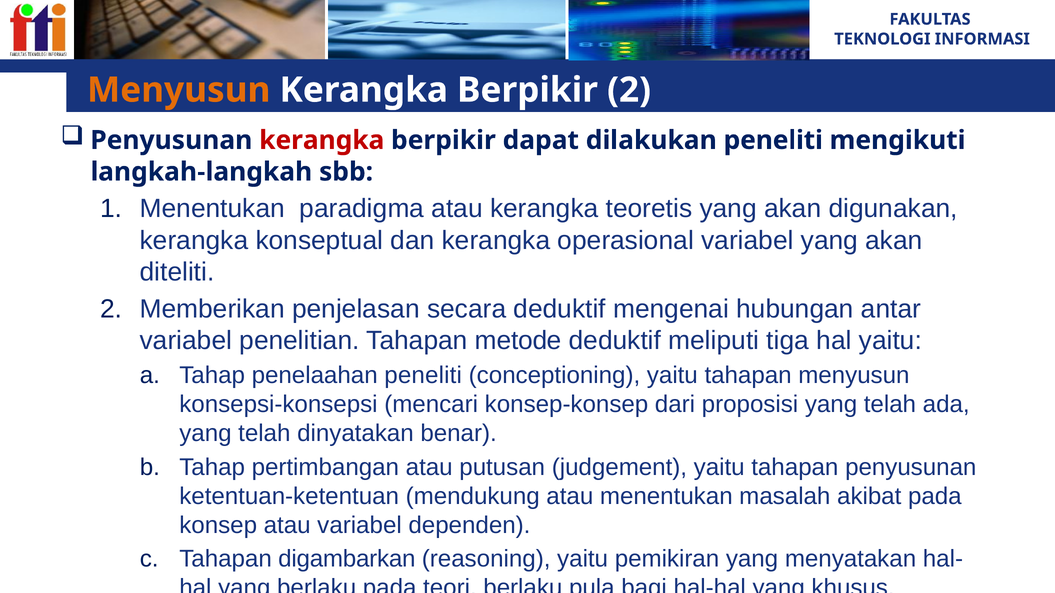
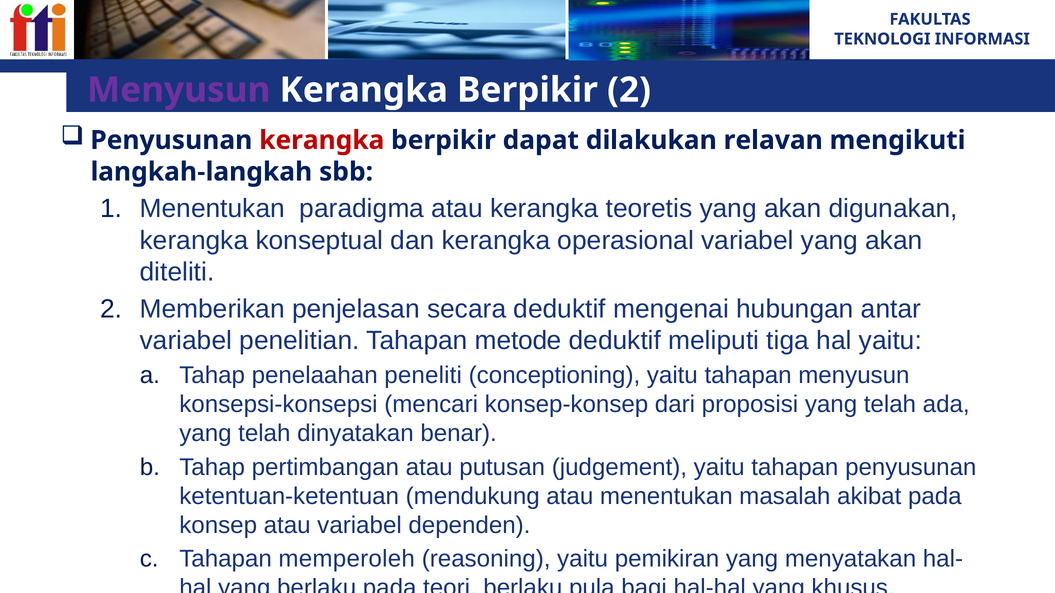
Menyusun at (179, 90) colour: orange -> purple
dilakukan peneliti: peneliti -> relavan
digambarkan: digambarkan -> memperoleh
